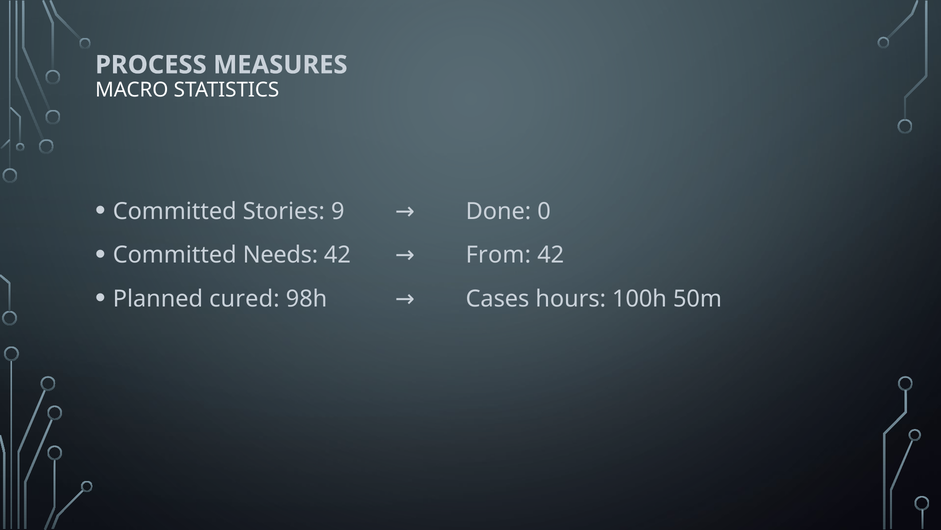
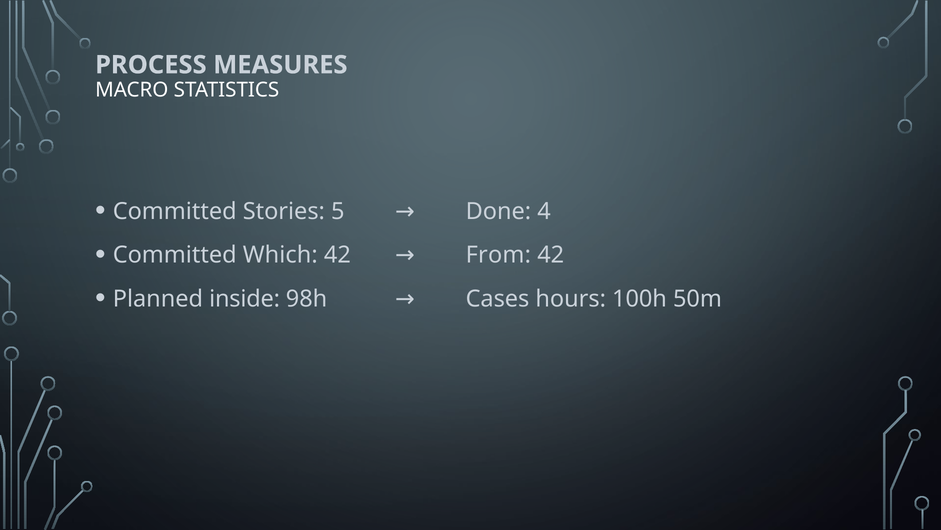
9: 9 -> 5
0: 0 -> 4
Needs: Needs -> Which
cured: cured -> inside
